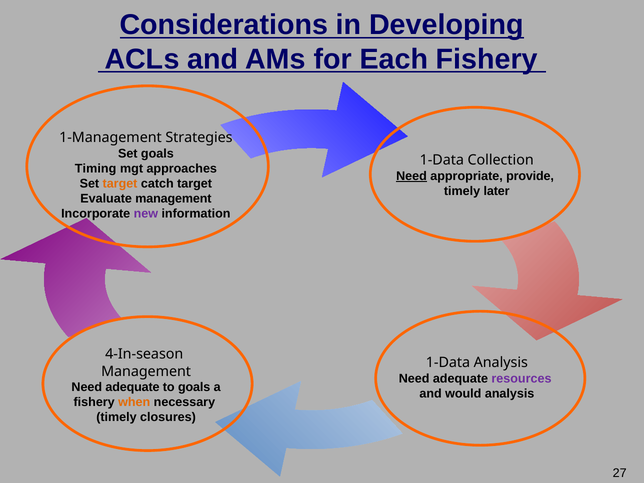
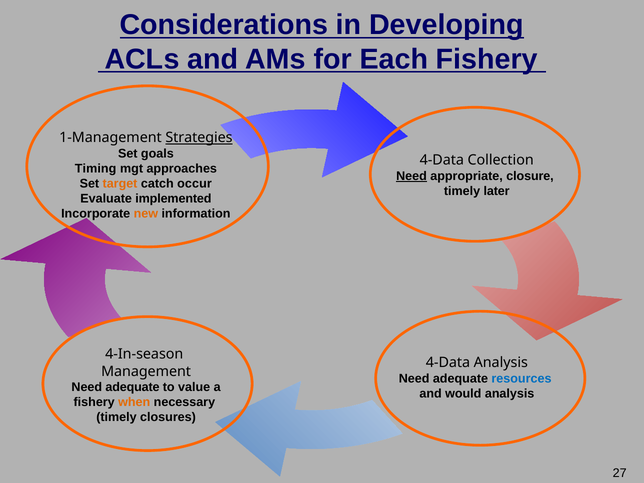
Strategies underline: none -> present
1-Data at (442, 160): 1-Data -> 4-Data
provide: provide -> closure
catch target: target -> occur
Evaluate management: management -> implemented
new colour: purple -> orange
1-Data at (448, 363): 1-Data -> 4-Data
resources colour: purple -> blue
to goals: goals -> value
